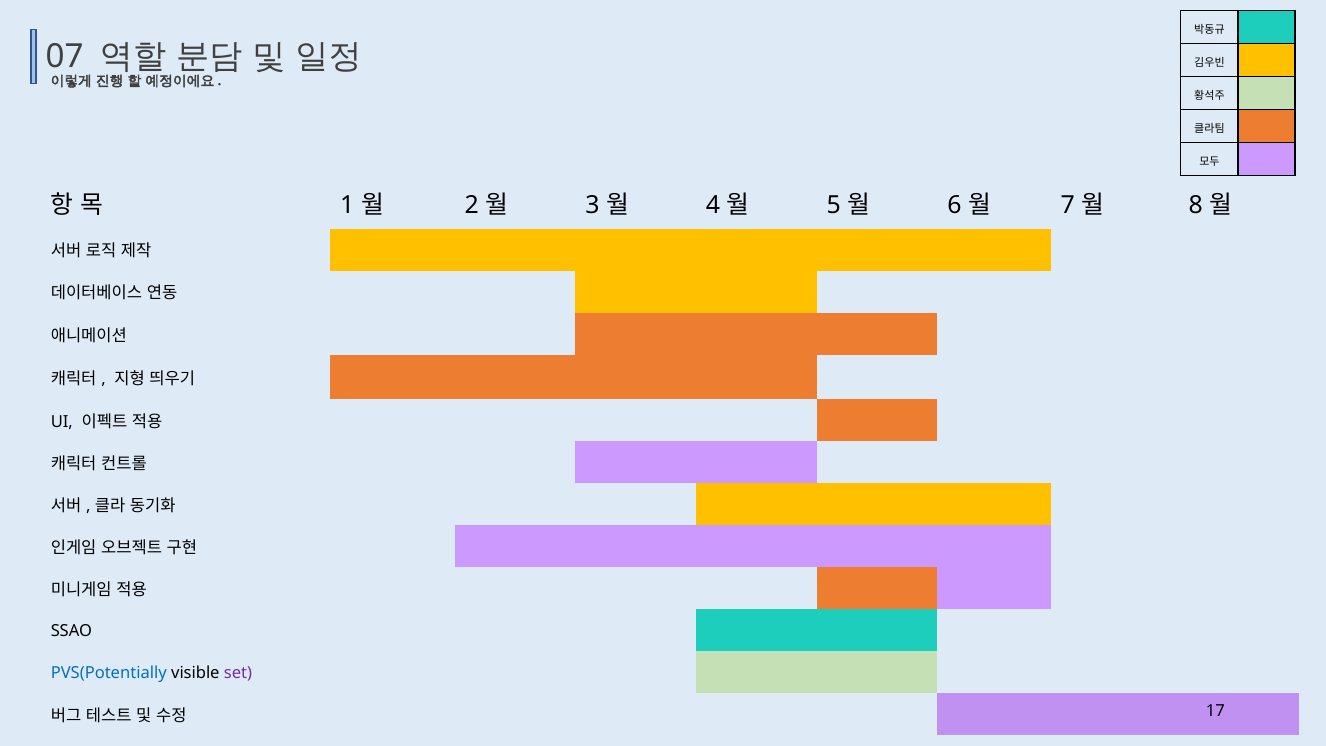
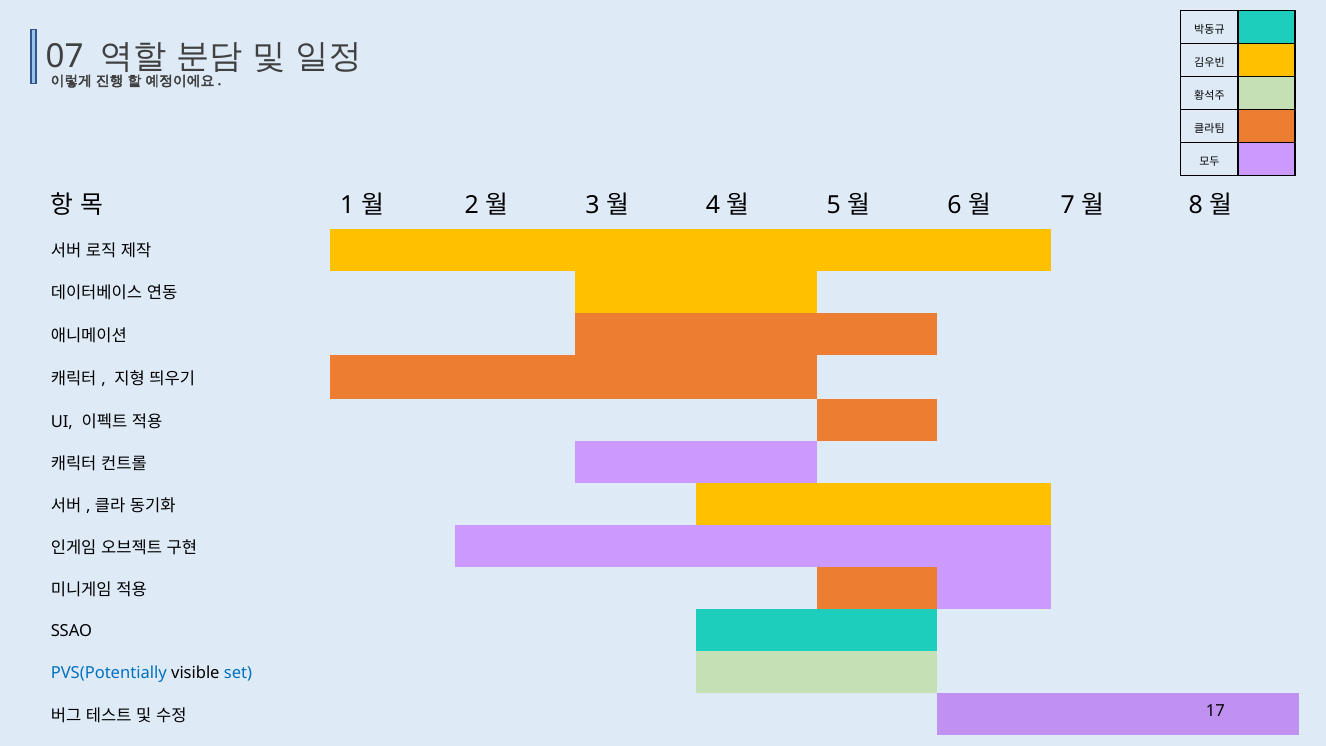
set colour: purple -> blue
